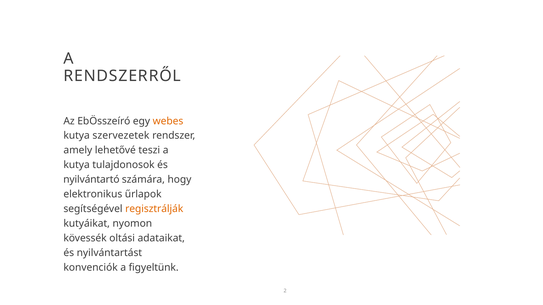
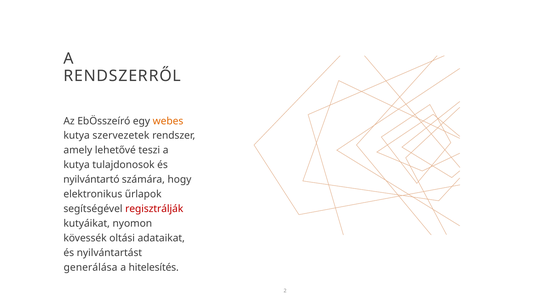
regisztrálják colour: orange -> red
konvenciók: konvenciók -> generálása
figyeltünk: figyeltünk -> hitelesítés
